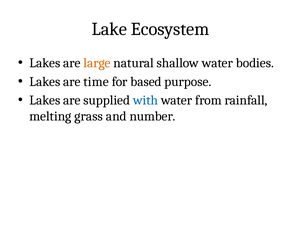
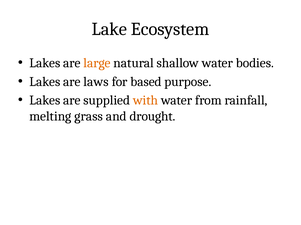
time: time -> laws
with colour: blue -> orange
number: number -> drought
